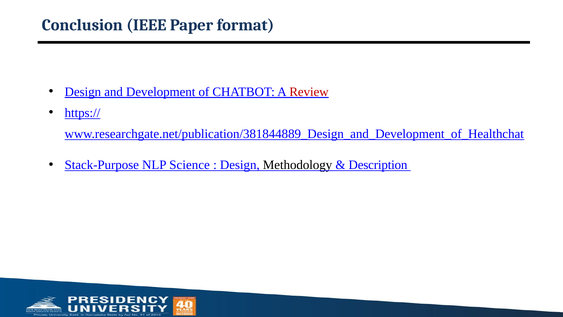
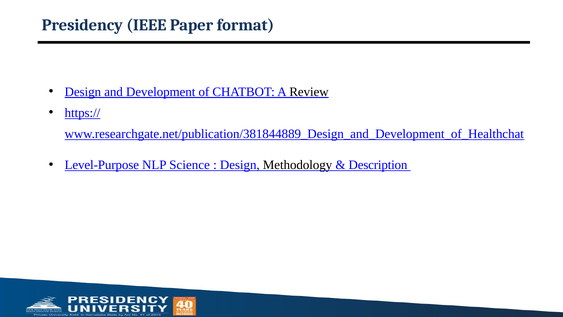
Conclusion: Conclusion -> Presidency
Review colour: red -> black
Stack-Purpose: Stack-Purpose -> Level-Purpose
